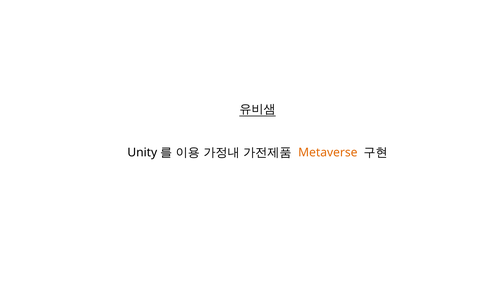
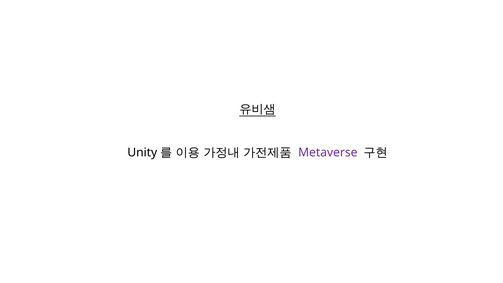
Metaverse colour: orange -> purple
